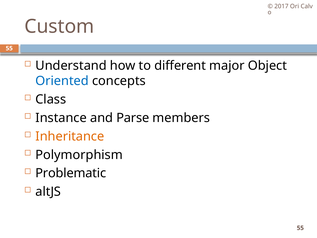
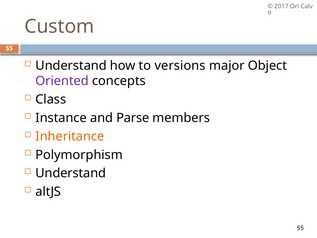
different: different -> versions
Oriented colour: blue -> purple
Problematic at (71, 173): Problematic -> Understand
